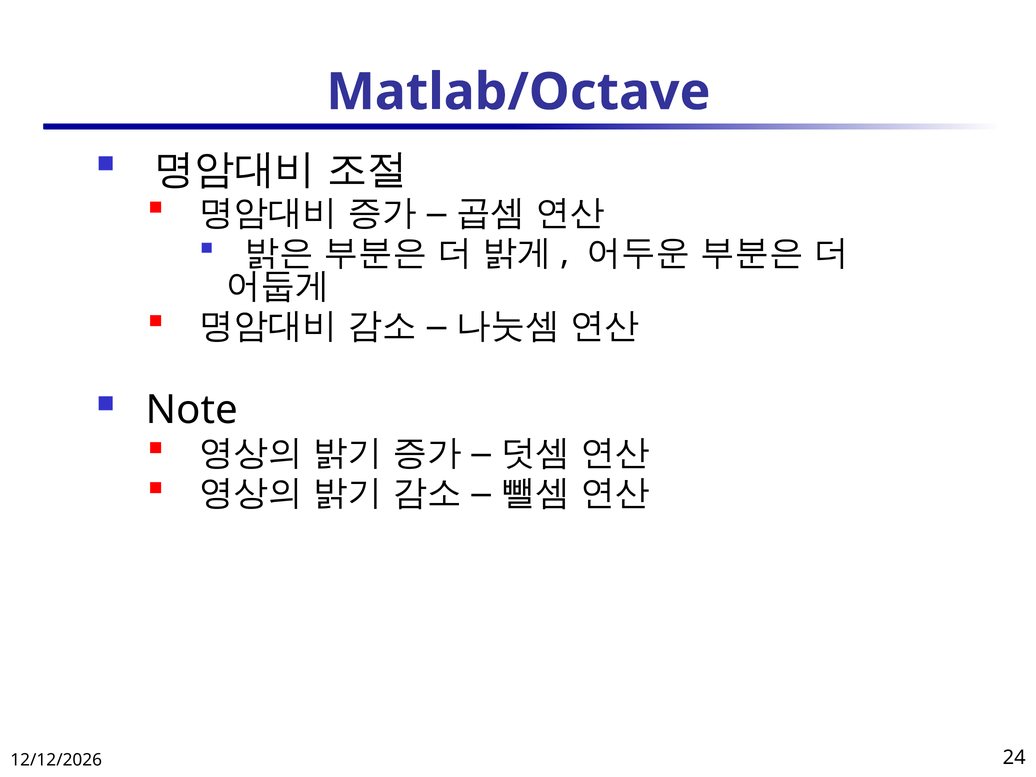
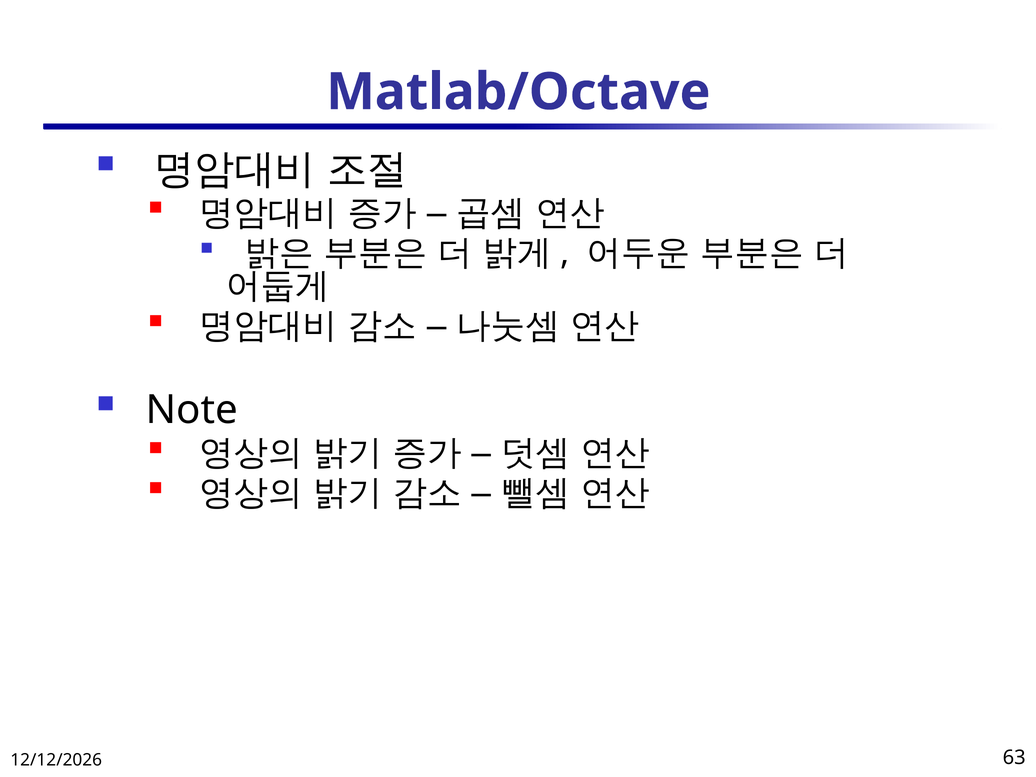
24: 24 -> 63
